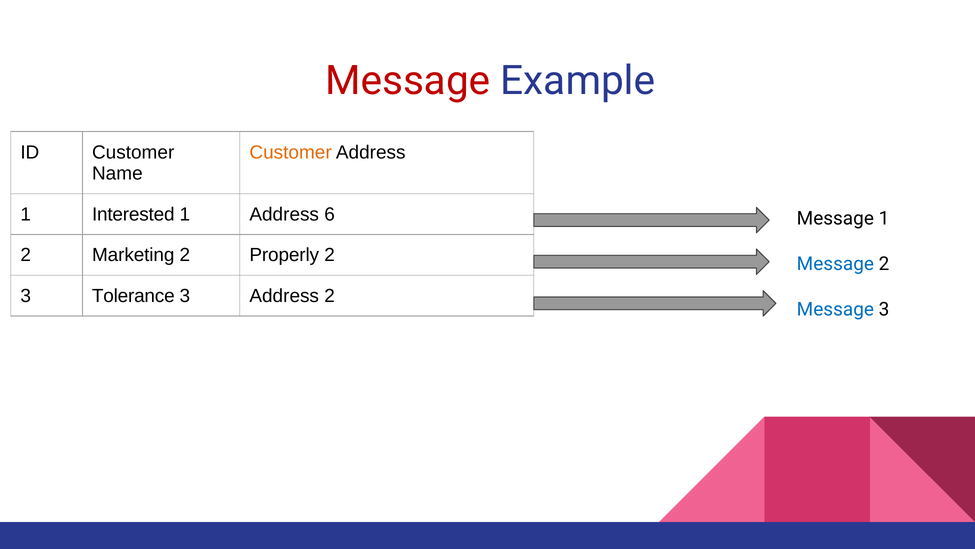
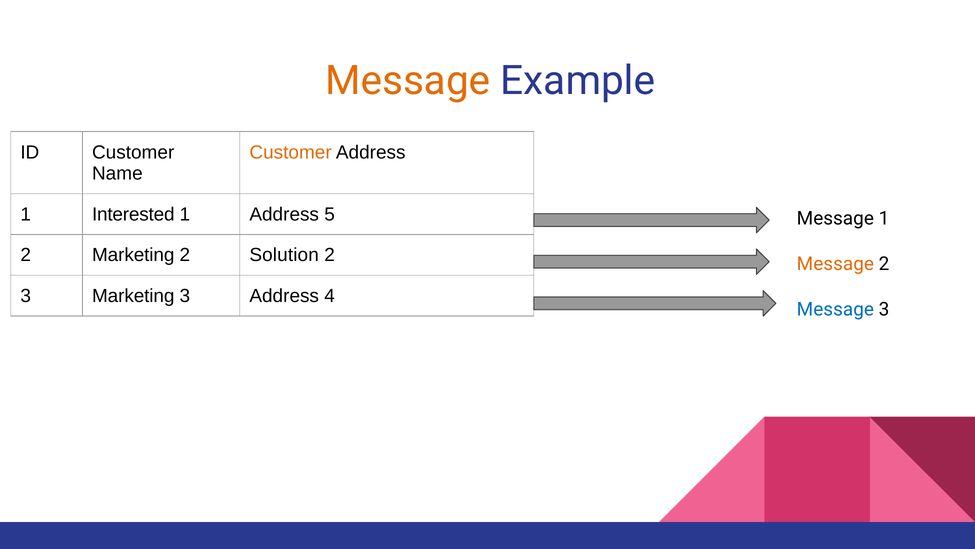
Message at (408, 81) colour: red -> orange
6: 6 -> 5
Properly: Properly -> Solution
Message at (835, 264) colour: blue -> orange
3 Tolerance: Tolerance -> Marketing
Address 2: 2 -> 4
